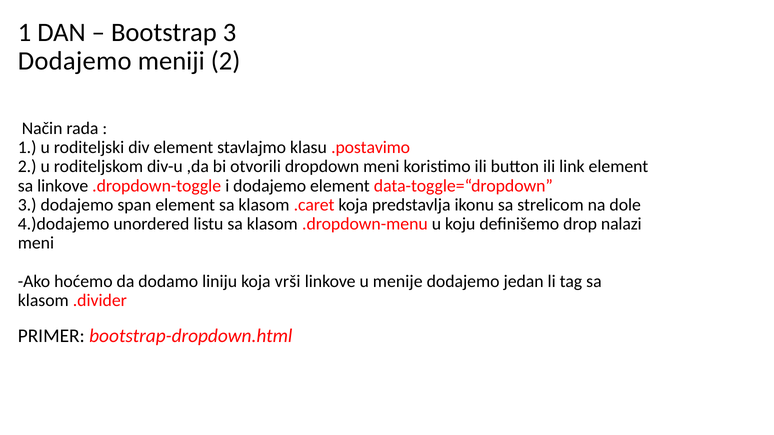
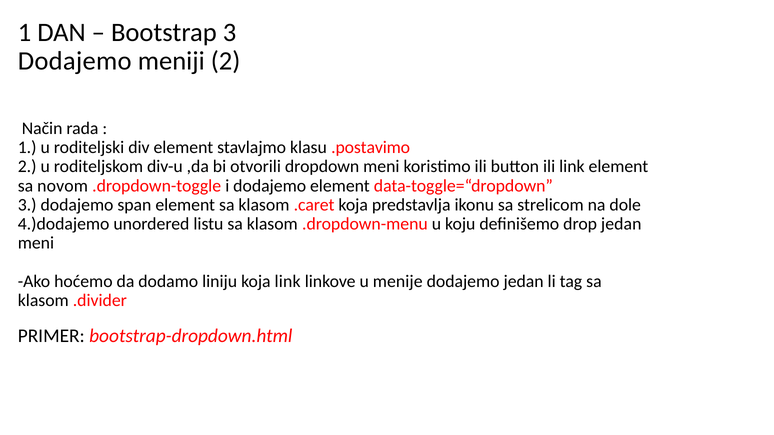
sa linkove: linkove -> novom
drop nalazi: nalazi -> jedan
koja vrši: vrši -> link
